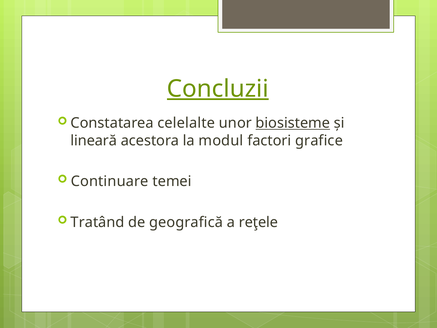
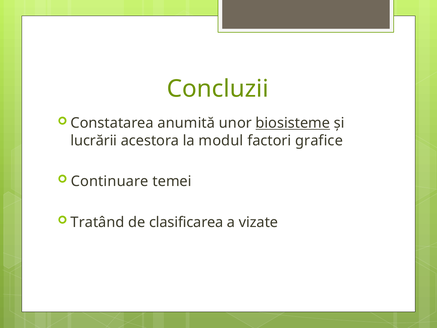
Concluzii underline: present -> none
celelalte: celelalte -> anumită
lineară: lineară -> lucrării
geografică: geografică -> clasificarea
reţele: reţele -> vizate
